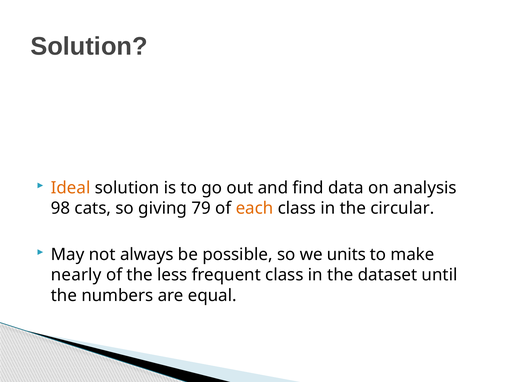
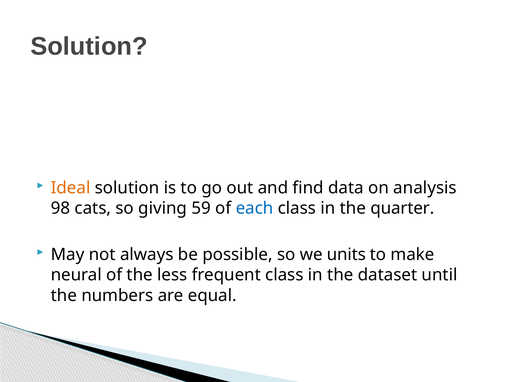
79: 79 -> 59
each colour: orange -> blue
circular: circular -> quarter
nearly: nearly -> neural
